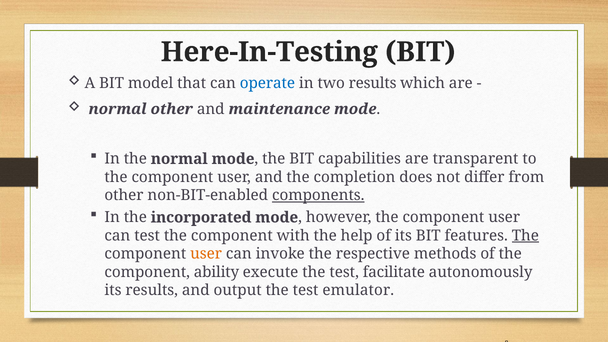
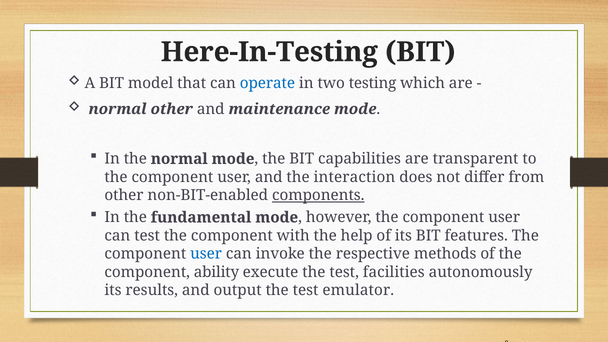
two results: results -> testing
completion: completion -> interaction
incorporated: incorporated -> fundamental
The at (525, 236) underline: present -> none
user at (206, 254) colour: orange -> blue
facilitate: facilitate -> facilities
